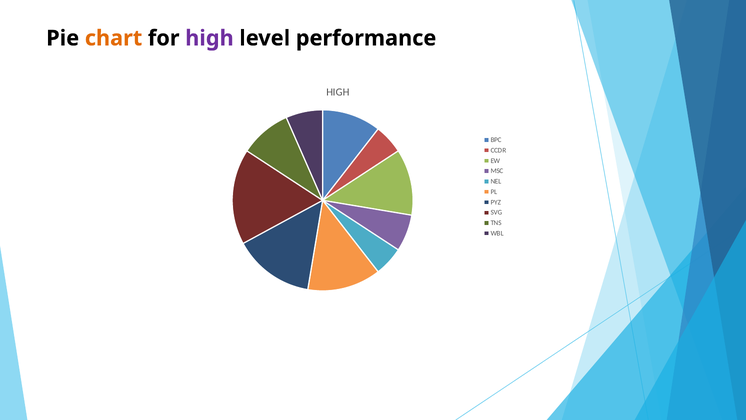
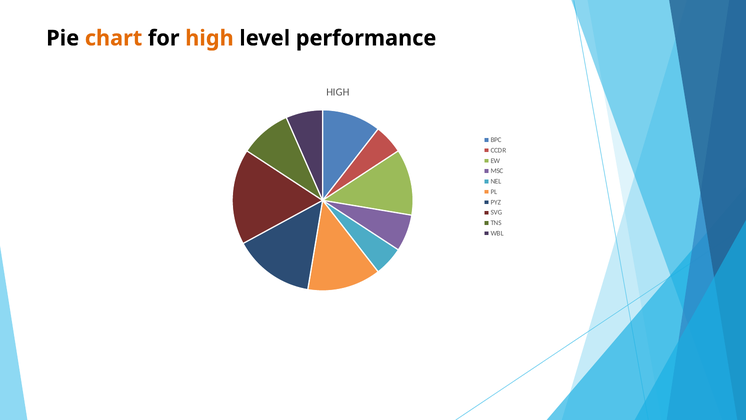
high at (209, 38) colour: purple -> orange
